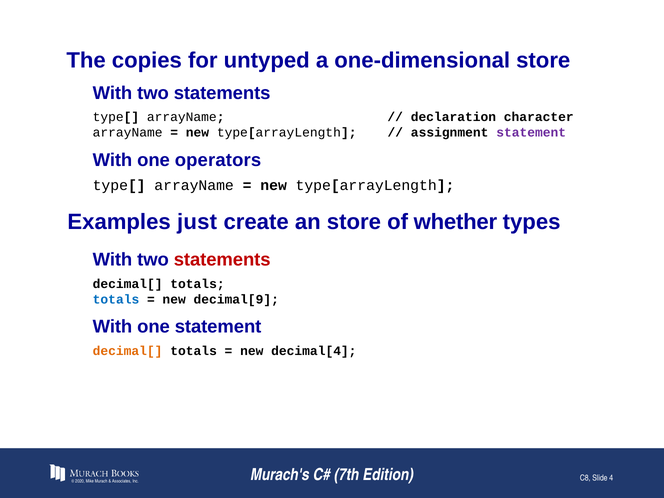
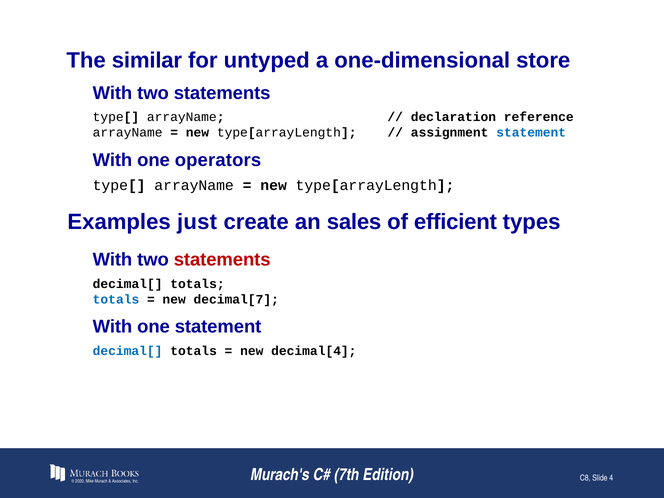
copies: copies -> similar
character: character -> reference
statement at (531, 133) colour: purple -> blue
an store: store -> sales
whether: whether -> efficient
decimal[9: decimal[9 -> decimal[7
decimal[ at (128, 351) colour: orange -> blue
